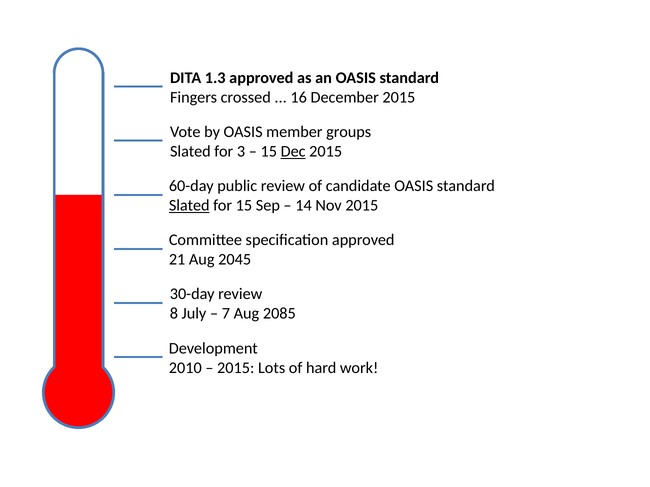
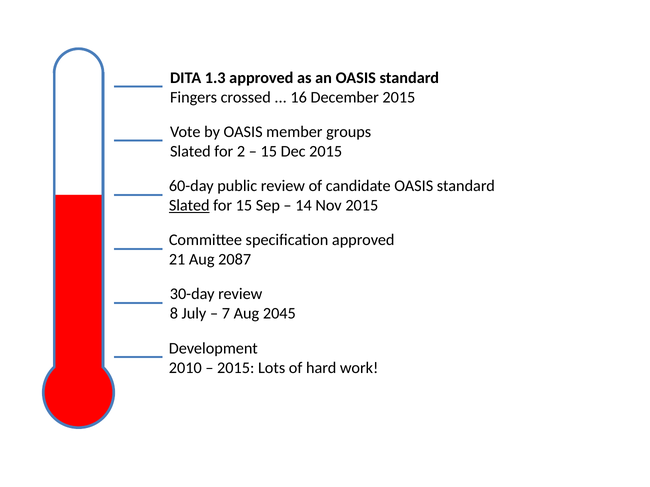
3: 3 -> 2
Dec underline: present -> none
2045: 2045 -> 2087
2085: 2085 -> 2045
